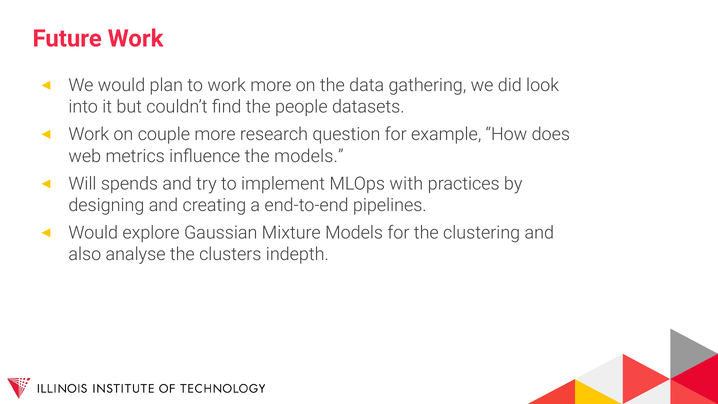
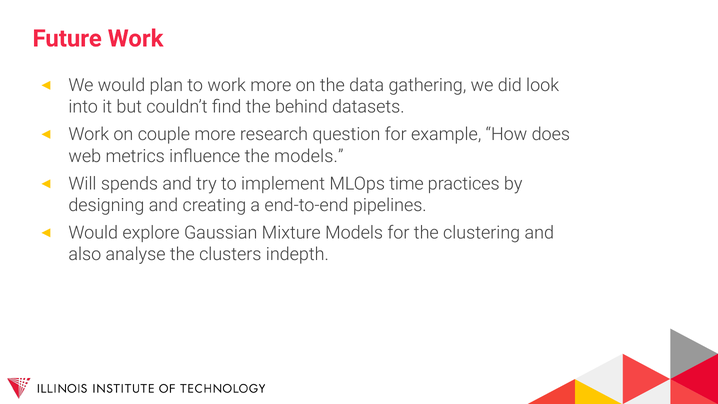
people: people -> behind
with: with -> time
